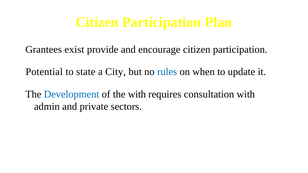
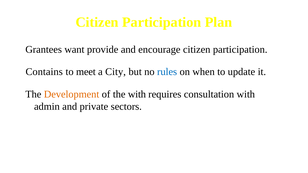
exist: exist -> want
Potential: Potential -> Contains
state: state -> meet
Development colour: blue -> orange
